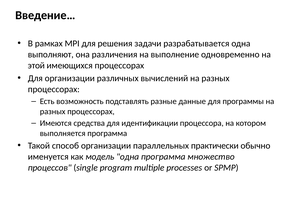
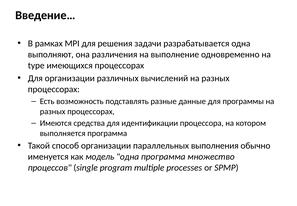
этой: этой -> type
практически: практически -> выполнения
